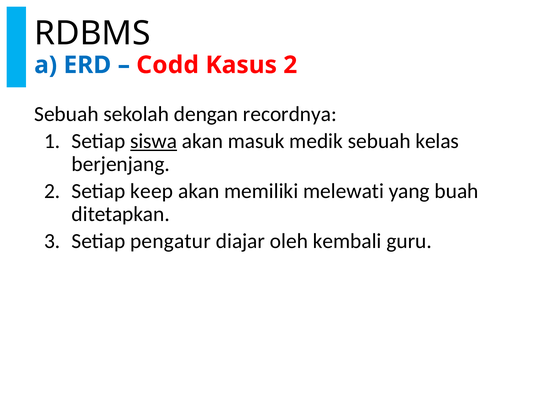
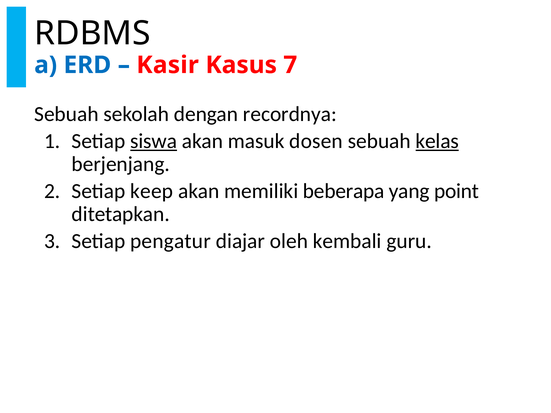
Codd: Codd -> Kasir
Kasus 2: 2 -> 7
medik: medik -> dosen
kelas underline: none -> present
melewati: melewati -> beberapa
buah: buah -> point
